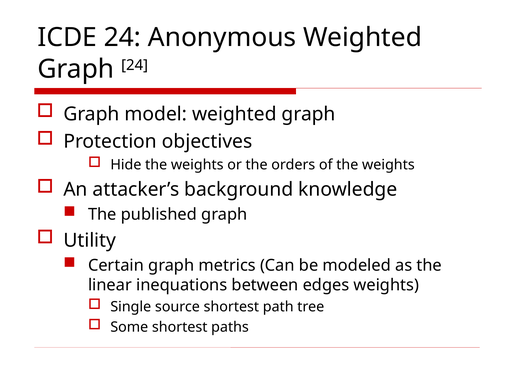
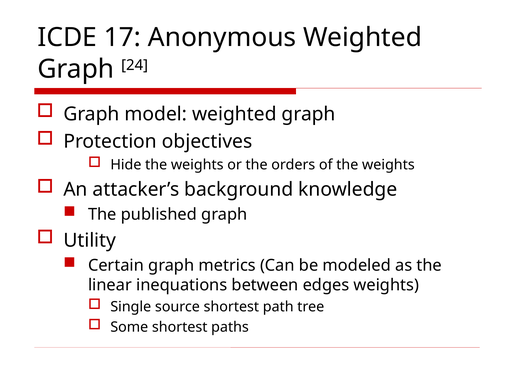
ICDE 24: 24 -> 17
